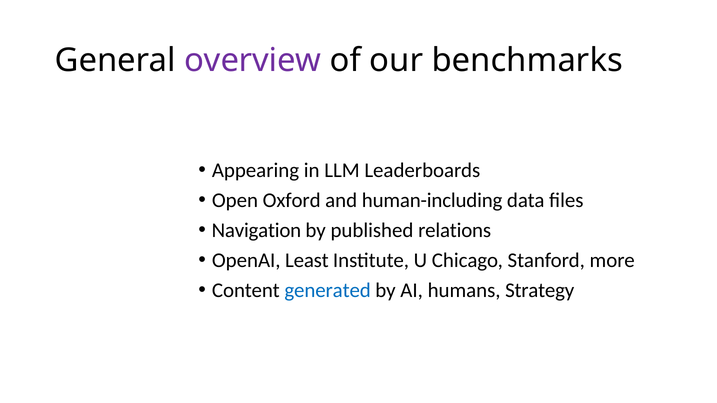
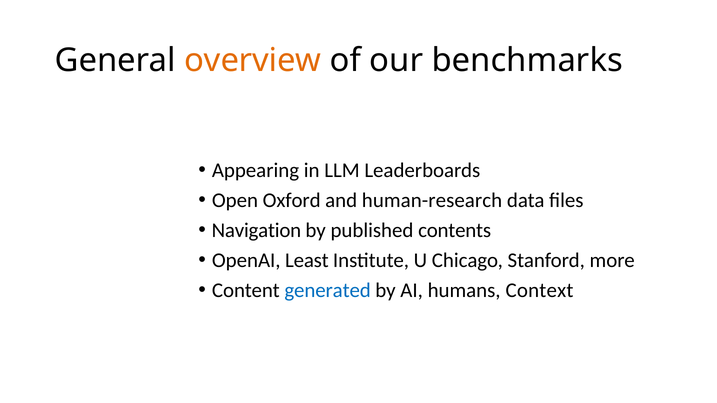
overview colour: purple -> orange
human-including: human-including -> human-research
relations: relations -> contents
Strategy: Strategy -> Context
